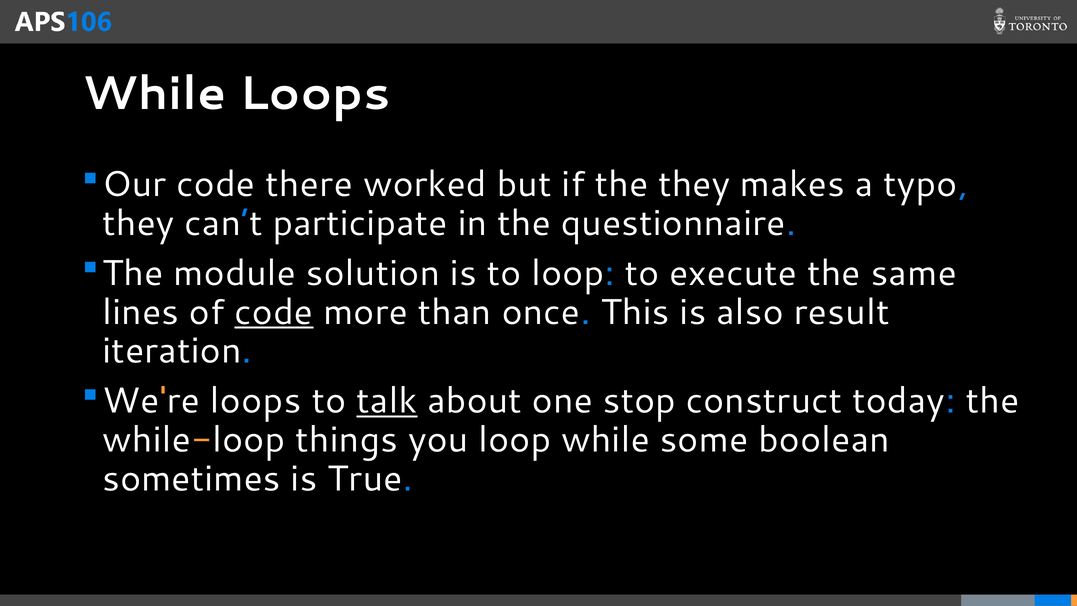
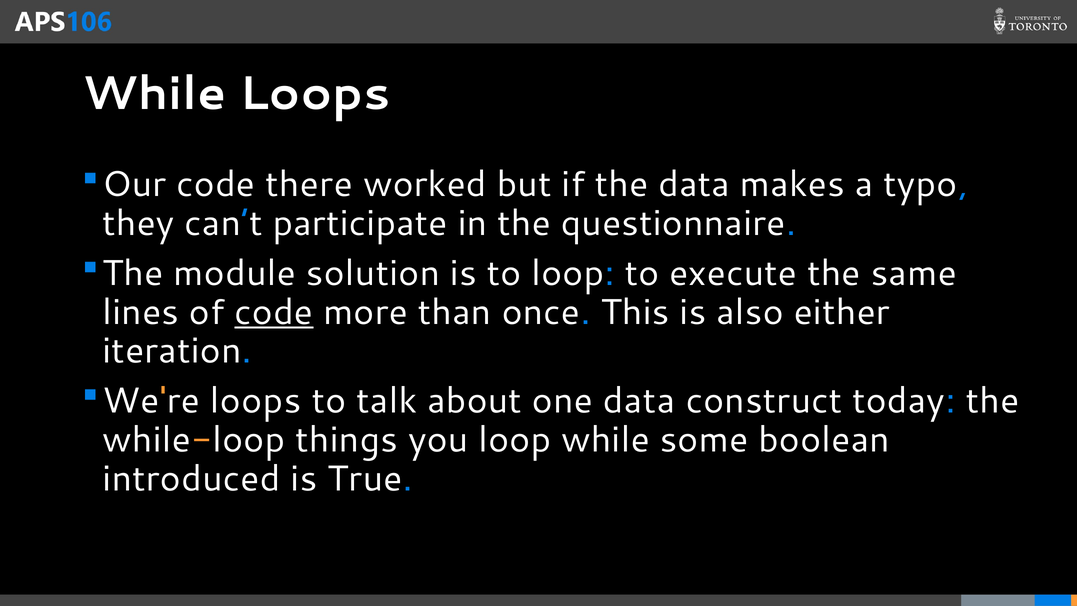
the they: they -> data
result: result -> either
talk underline: present -> none
one stop: stop -> data
sometimes: sometimes -> introduced
